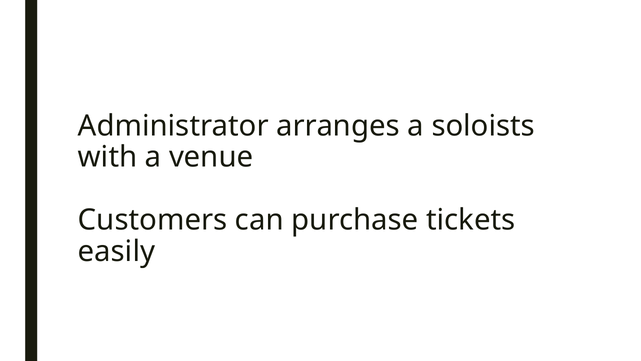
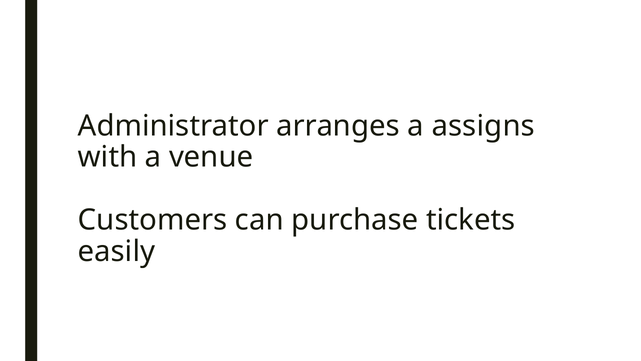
soloists: soloists -> assigns
